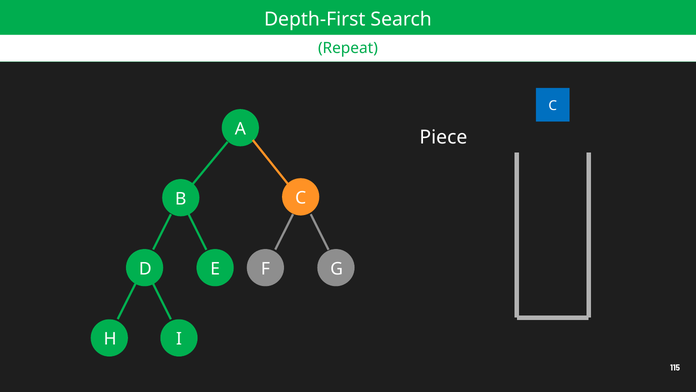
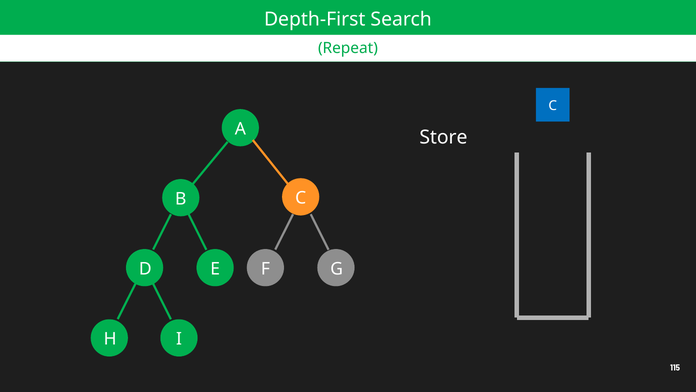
Piece: Piece -> Store
